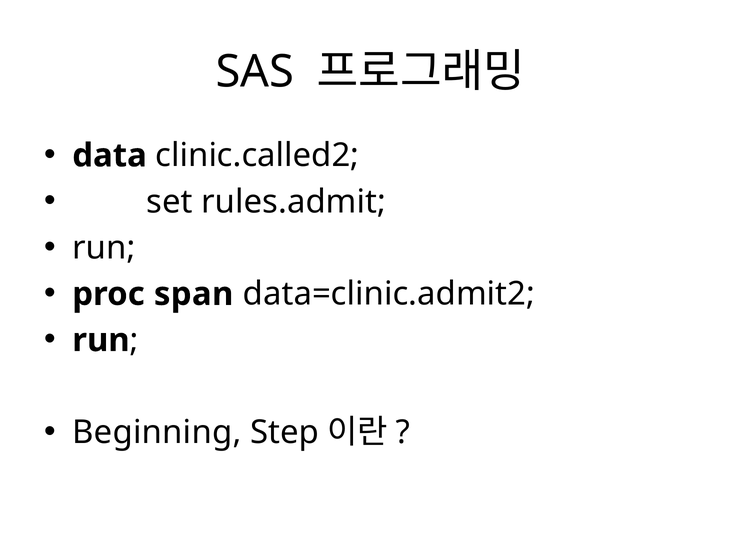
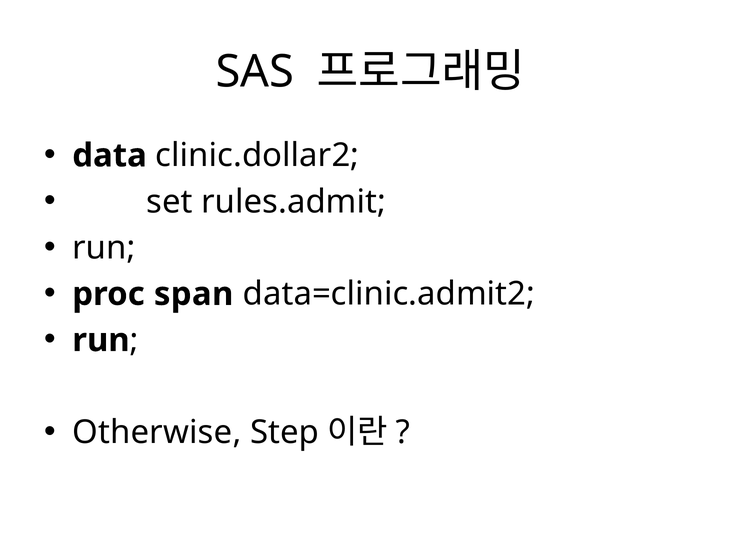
clinic.called2: clinic.called2 -> clinic.dollar2
Beginning: Beginning -> Otherwise
